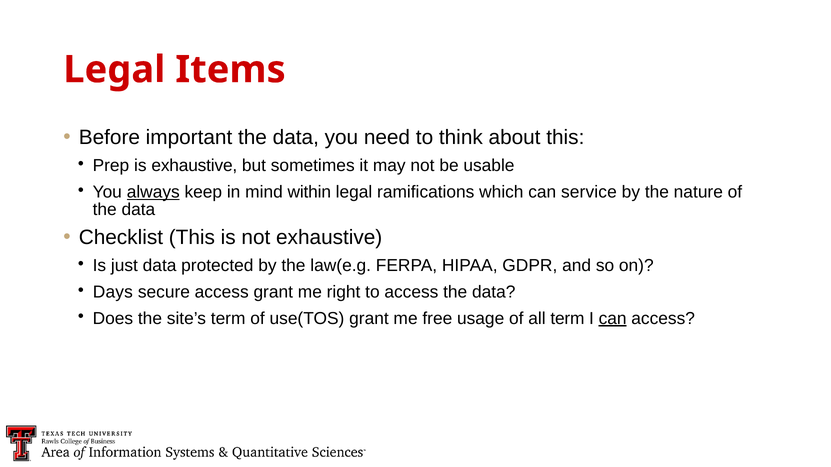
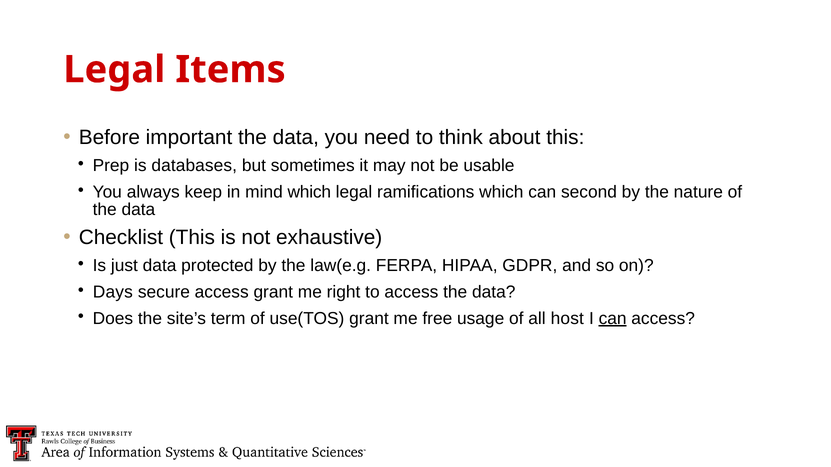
is exhaustive: exhaustive -> databases
always underline: present -> none
mind within: within -> which
service: service -> second
all term: term -> host
